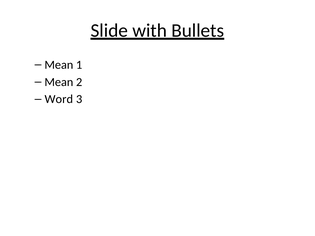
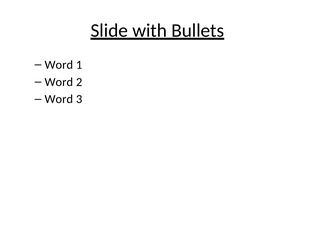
Mean at (59, 65): Mean -> Word
Mean at (59, 82): Mean -> Word
